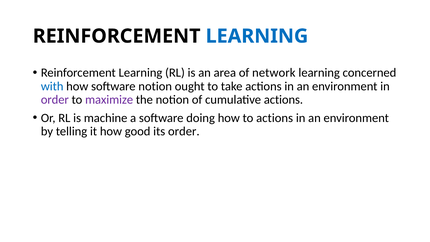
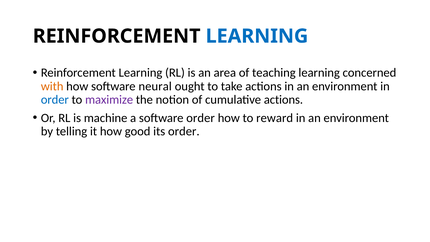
network: network -> teaching
with colour: blue -> orange
software notion: notion -> neural
order at (55, 100) colour: purple -> blue
software doing: doing -> order
to actions: actions -> reward
